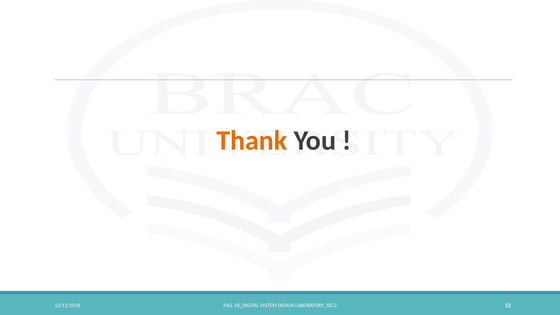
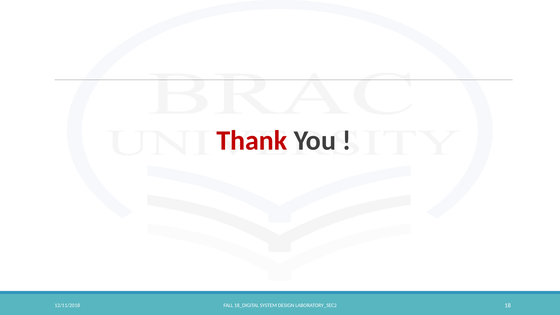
Thank colour: orange -> red
